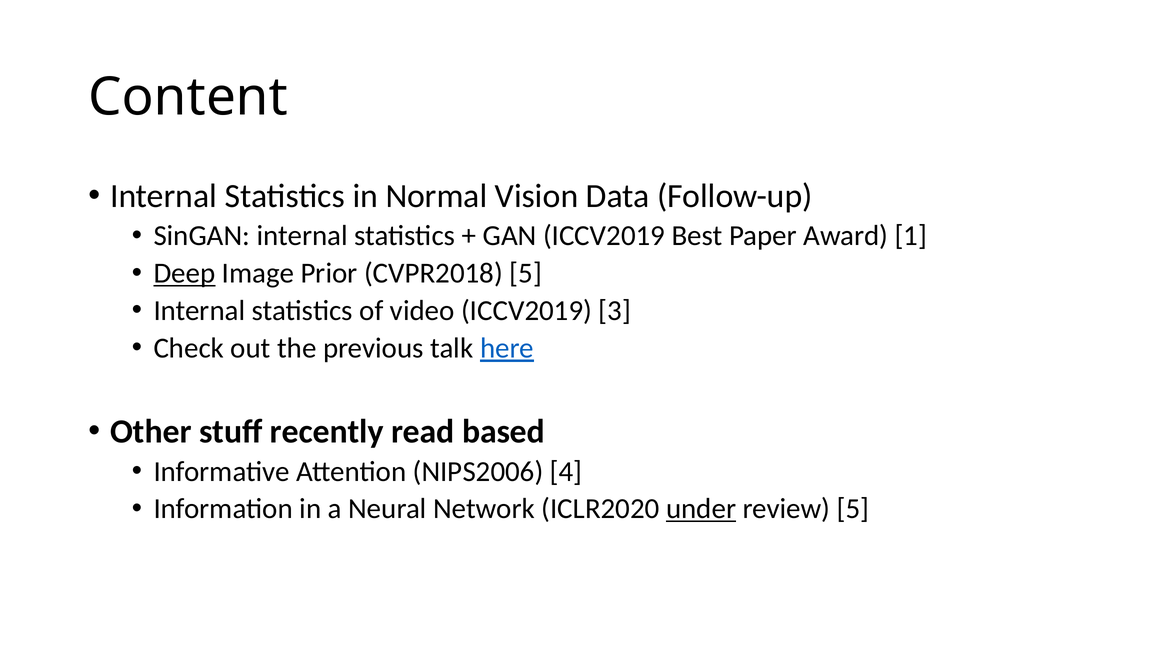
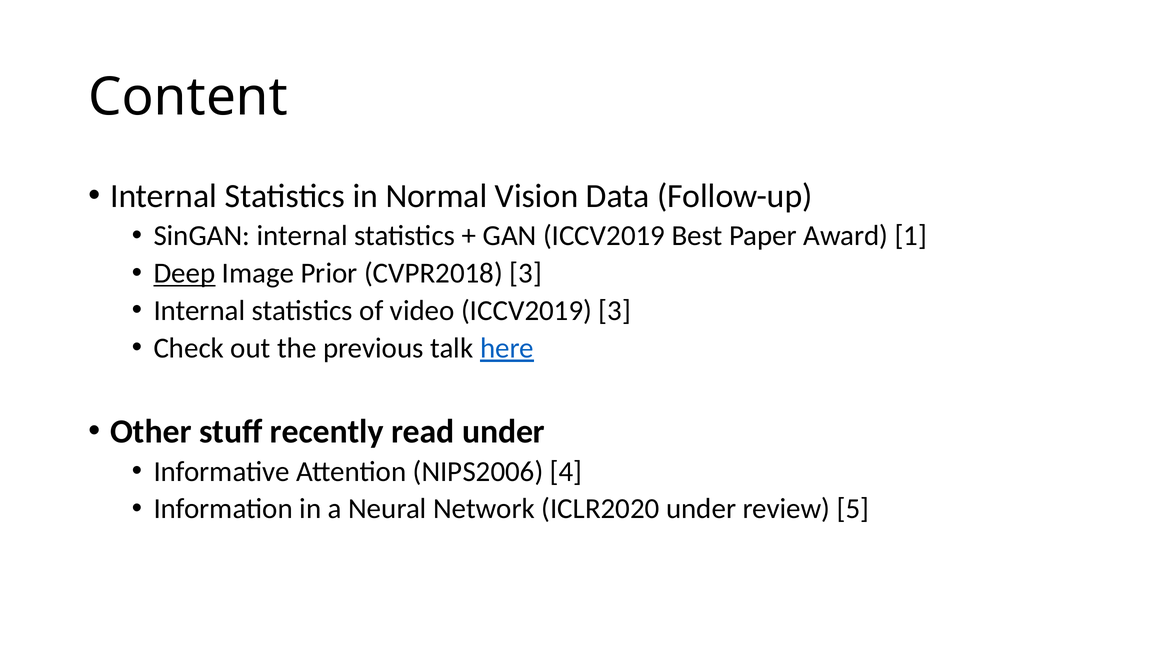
CVPR2018 5: 5 -> 3
read based: based -> under
under at (701, 509) underline: present -> none
